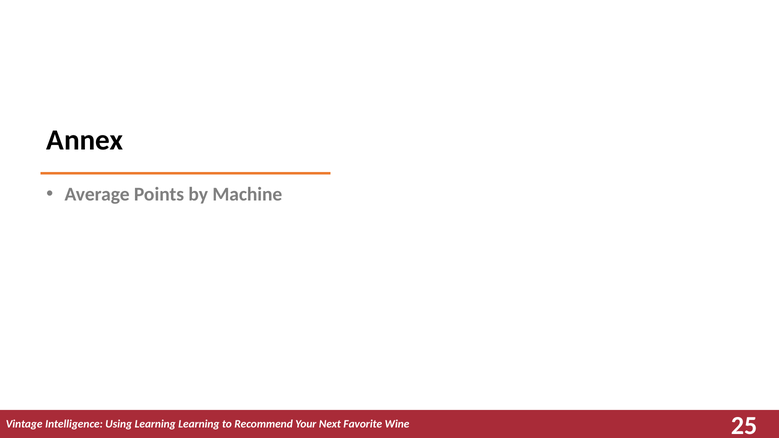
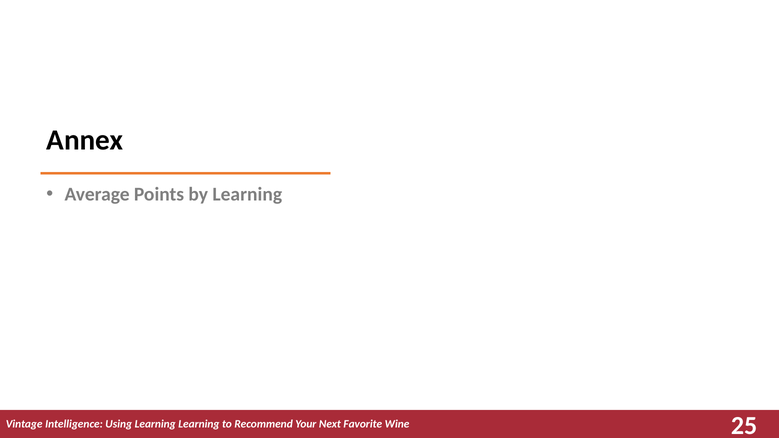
by Machine: Machine -> Learning
